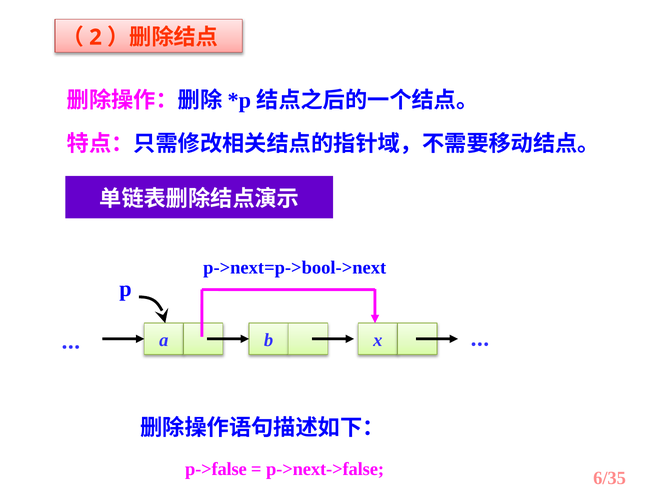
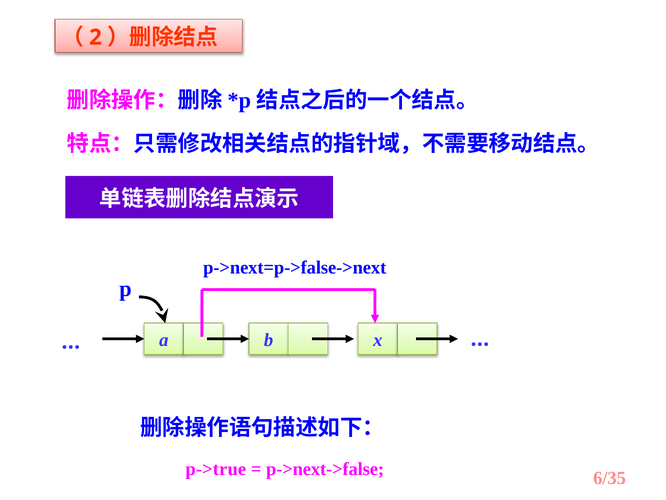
p->next=p->bool->next: p->next=p->bool->next -> p->next=p->false->next
p->false: p->false -> p->true
